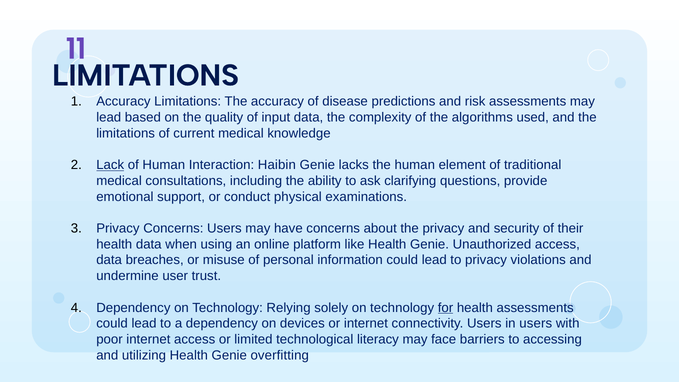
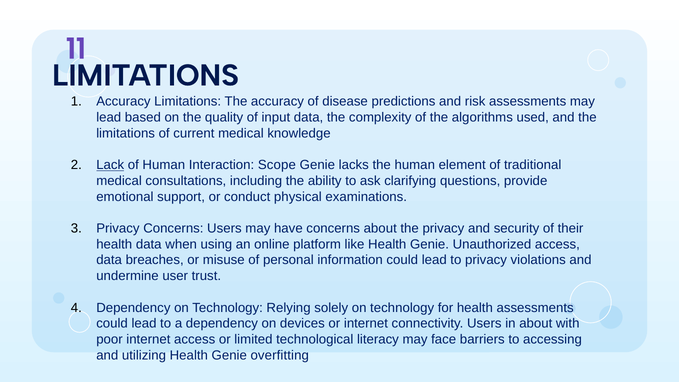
Haibin: Haibin -> Scope
for underline: present -> none
in users: users -> about
